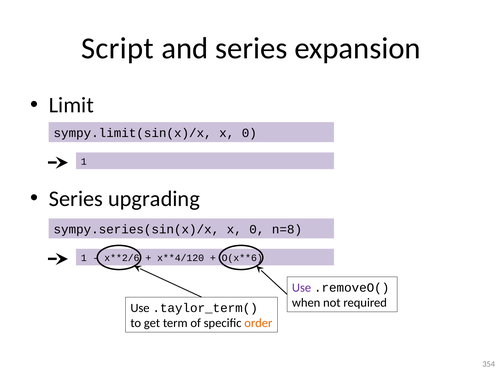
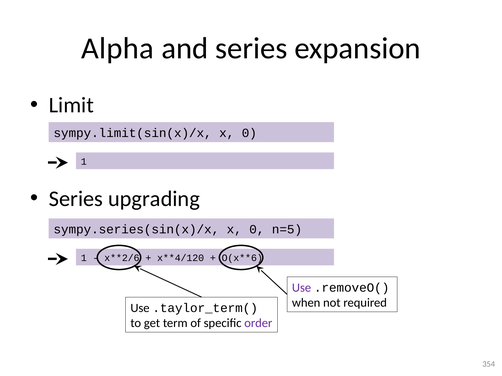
Script: Script -> Alpha
n=8: n=8 -> n=5
order colour: orange -> purple
